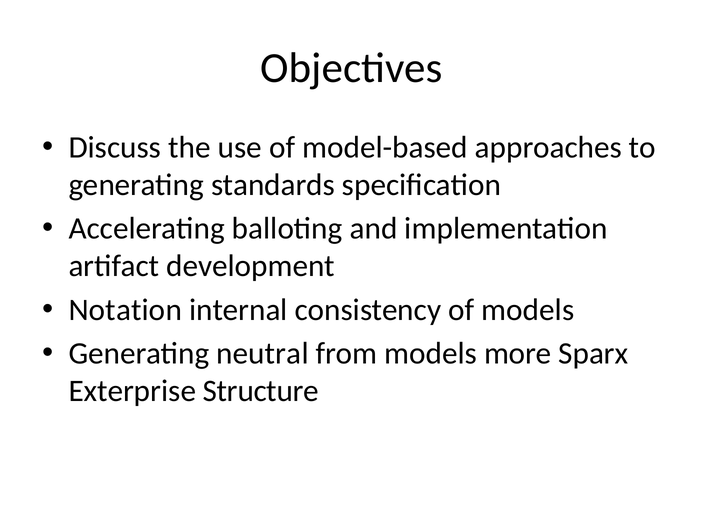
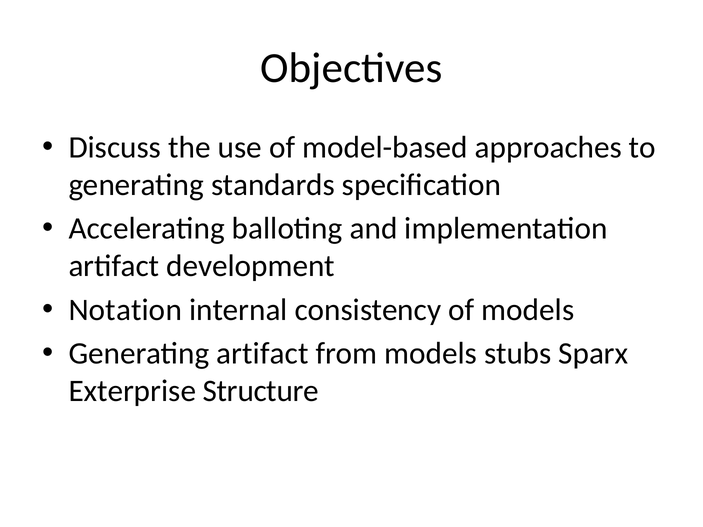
Generating neutral: neutral -> artifact
more: more -> stubs
